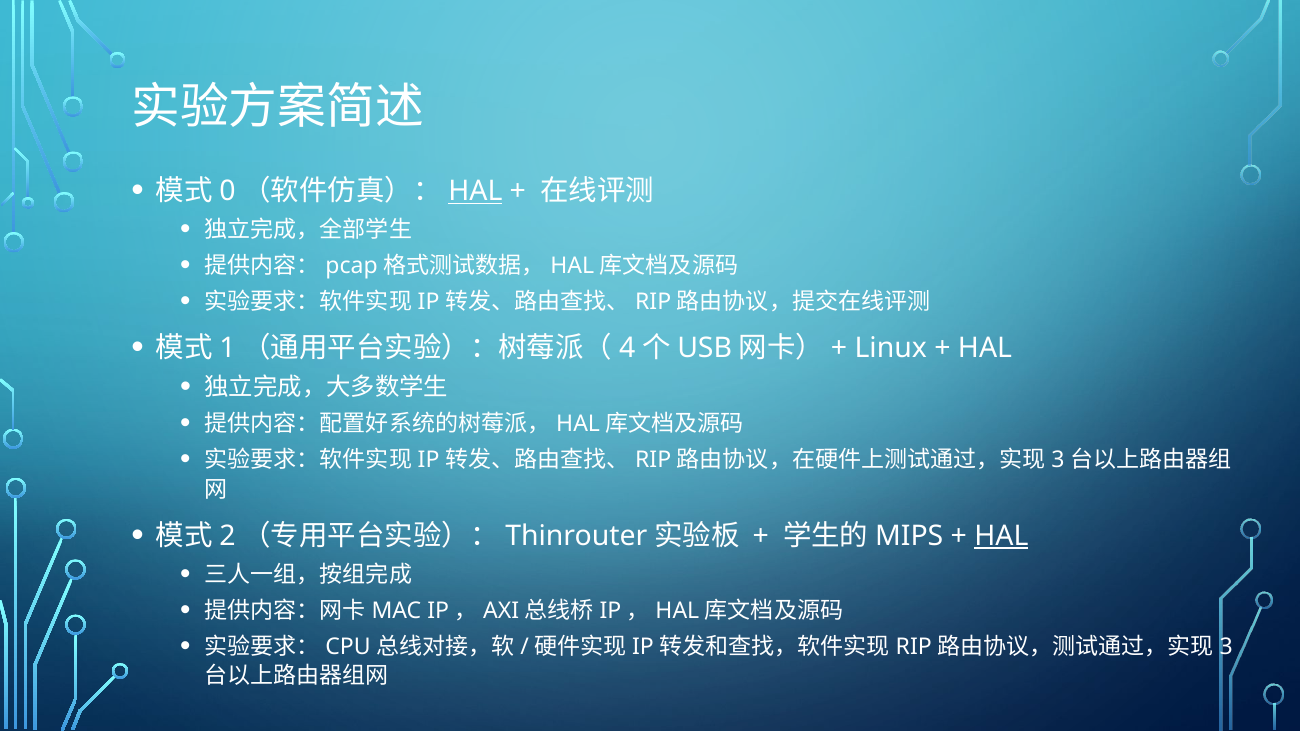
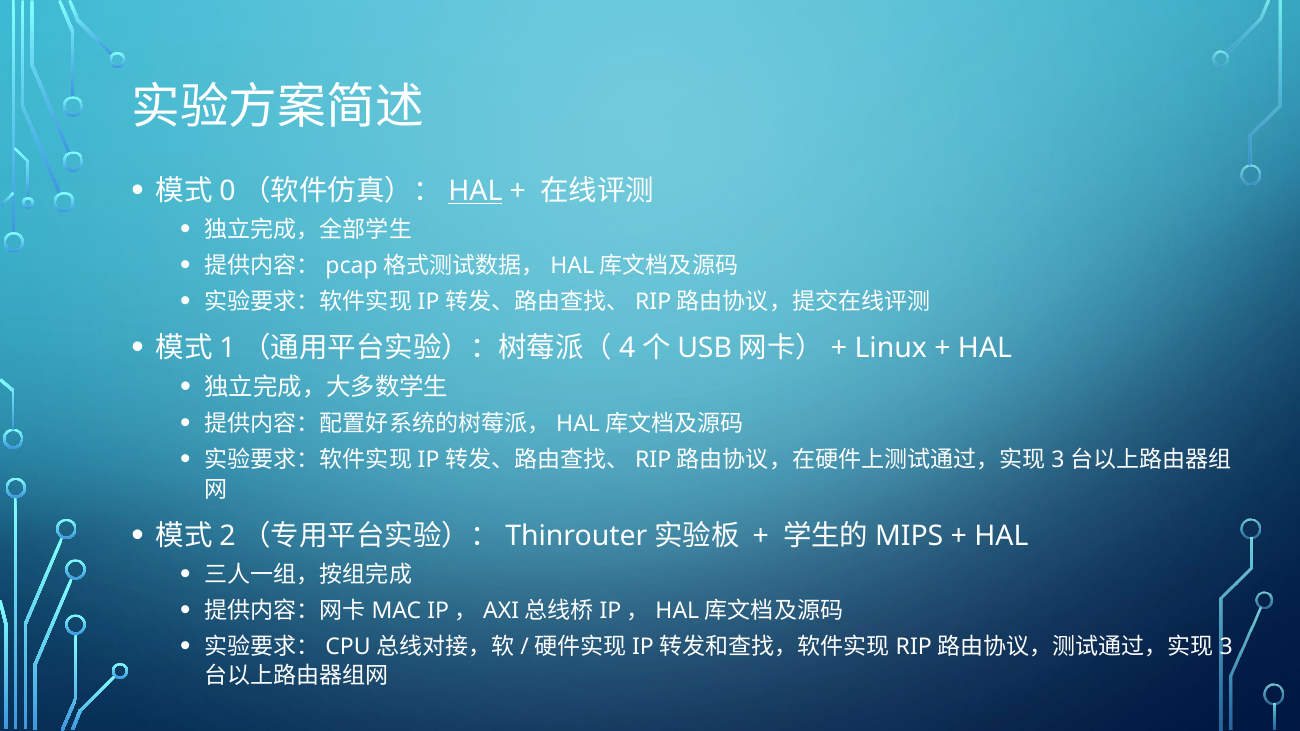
HAL at (1001, 536) underline: present -> none
